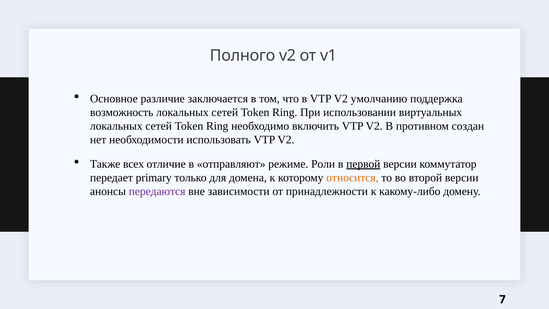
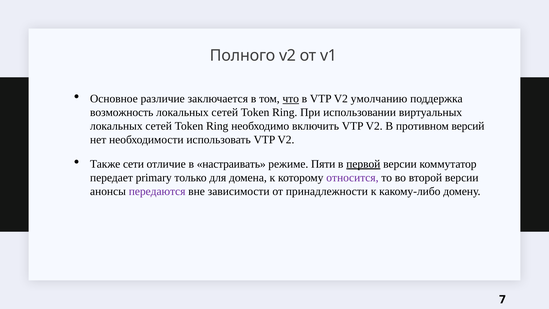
что underline: none -> present
создан: создан -> версий
всех: всех -> сети
отправляют: отправляют -> настраивать
Роли: Роли -> Пяти
относится colour: orange -> purple
